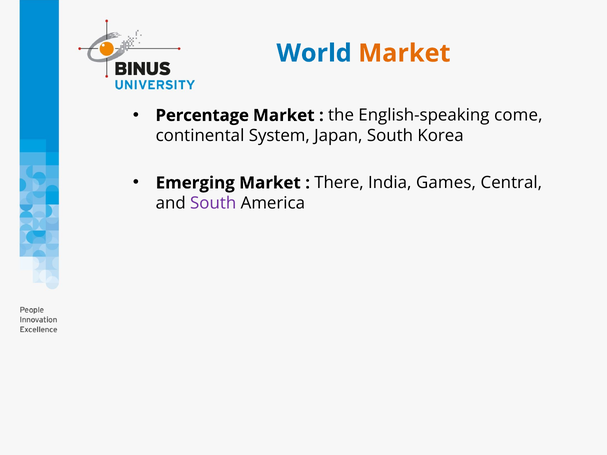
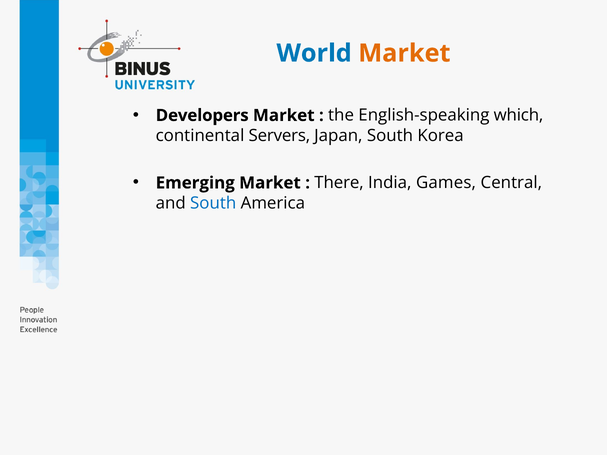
Percentage: Percentage -> Developers
come: come -> which
System: System -> Servers
South at (213, 203) colour: purple -> blue
